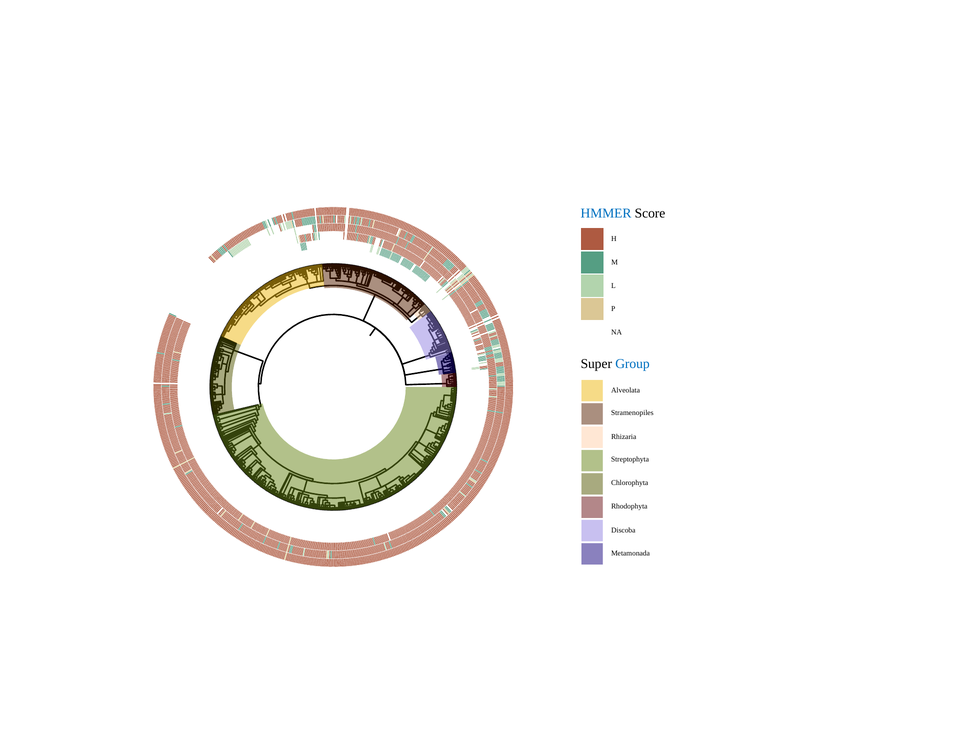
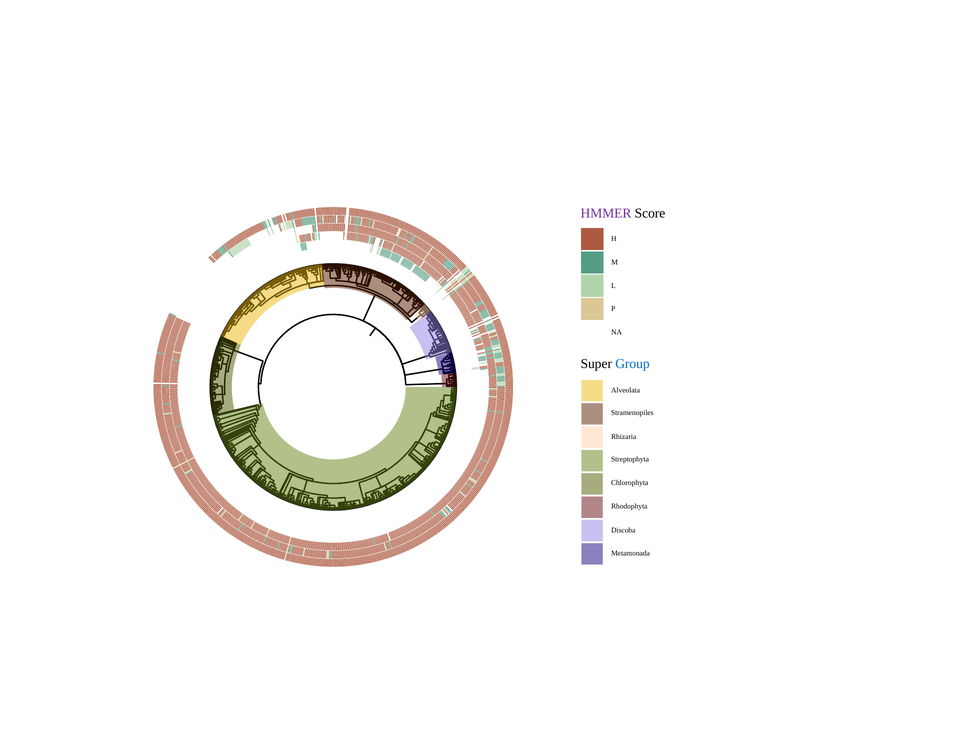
HMMER colour: blue -> purple
